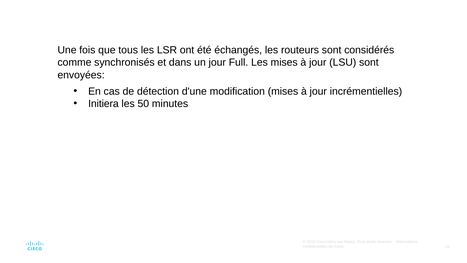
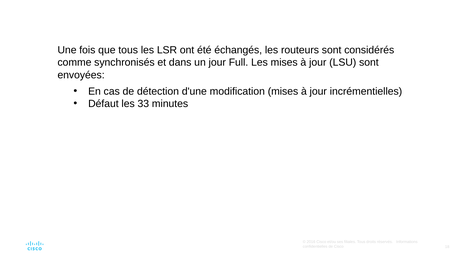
Initiera: Initiera -> Défaut
50: 50 -> 33
